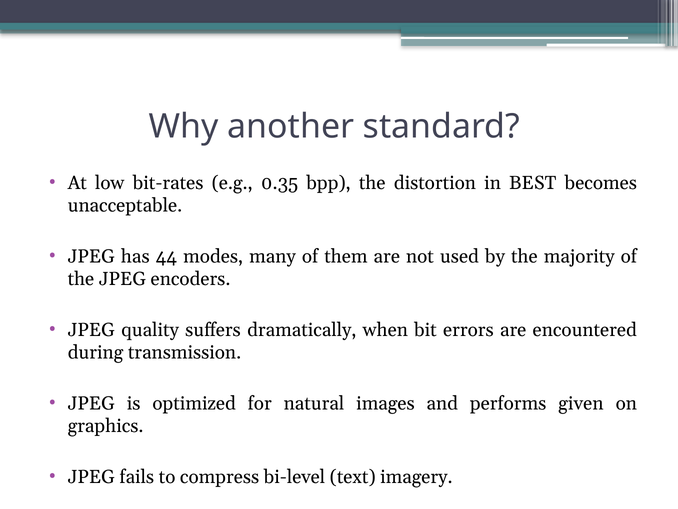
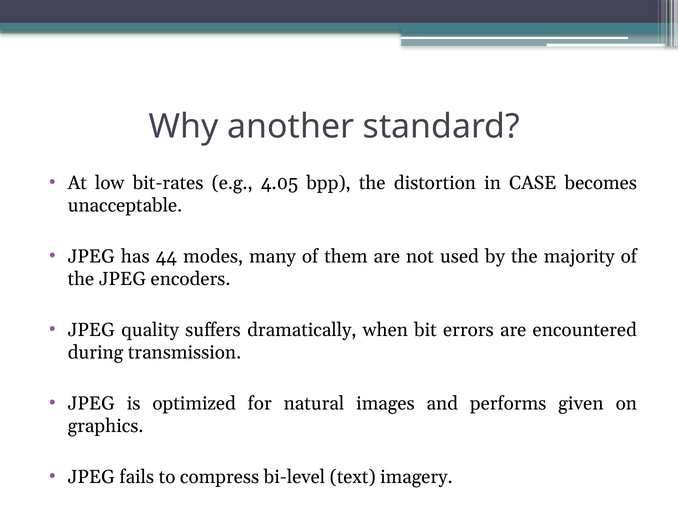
0.35: 0.35 -> 4.05
BEST: BEST -> CASE
